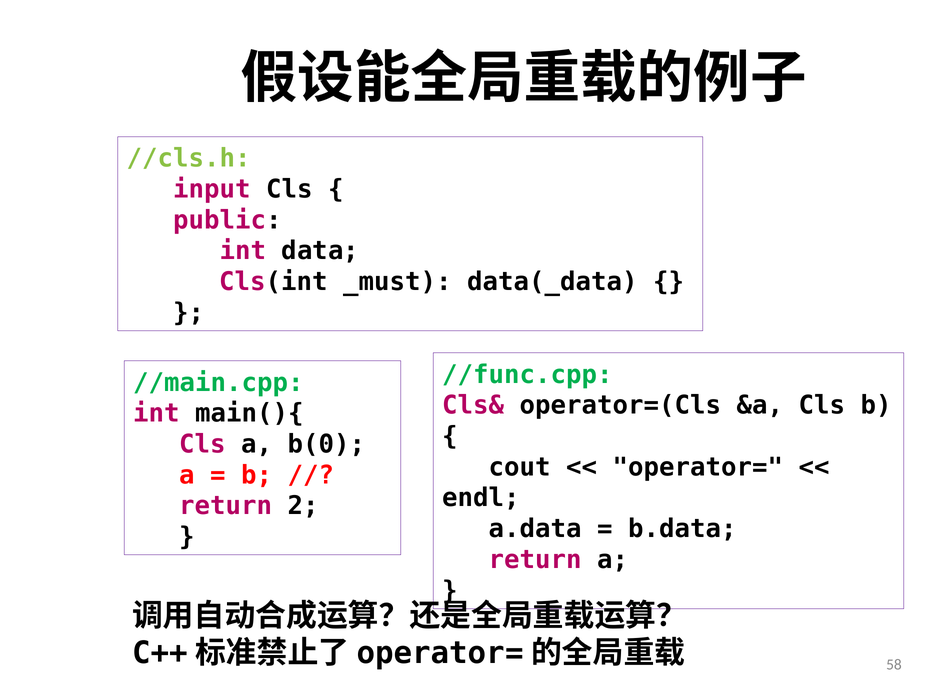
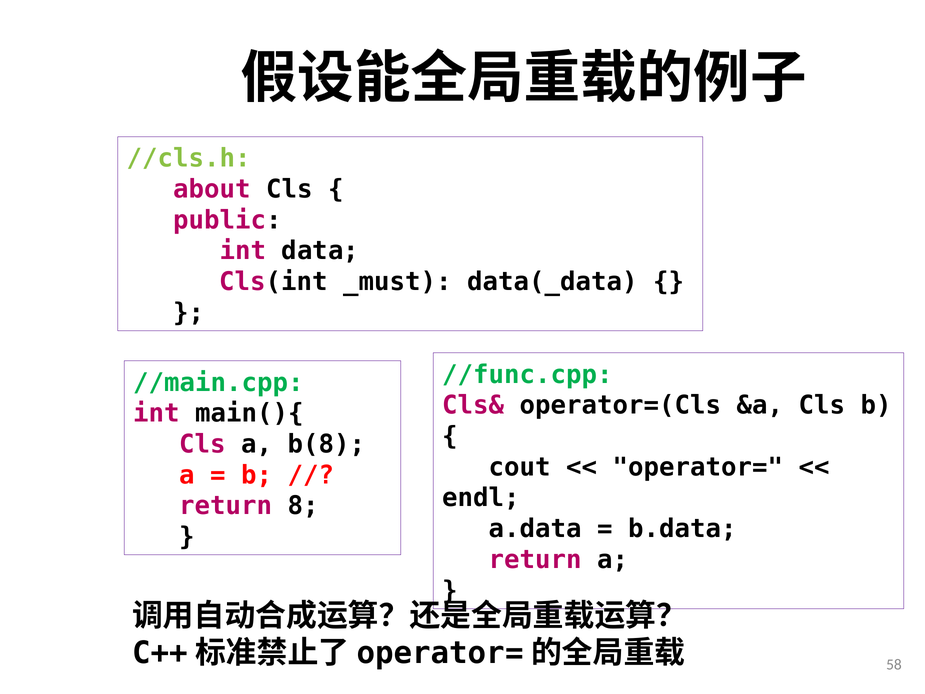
input: input -> about
b(0: b(0 -> b(8
2: 2 -> 8
